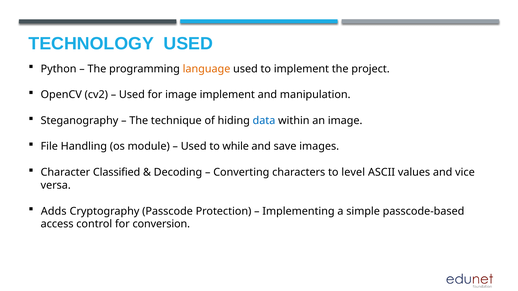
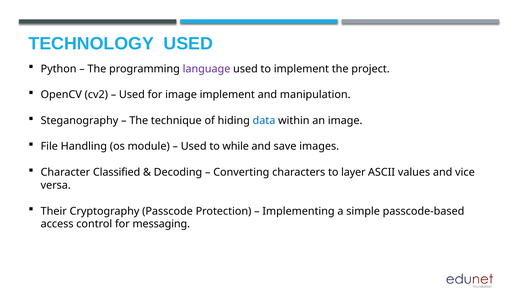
language colour: orange -> purple
level: level -> layer
Adds: Adds -> Their
conversion: conversion -> messaging
